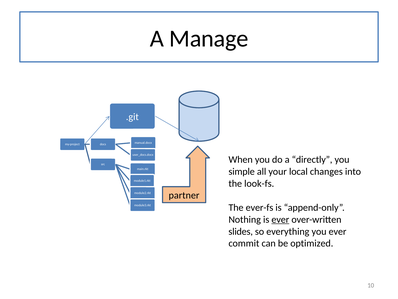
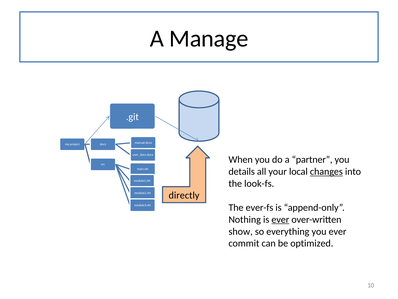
directly: directly -> partner
simple: simple -> details
changes underline: none -> present
partner: partner -> directly
slides: slides -> show
